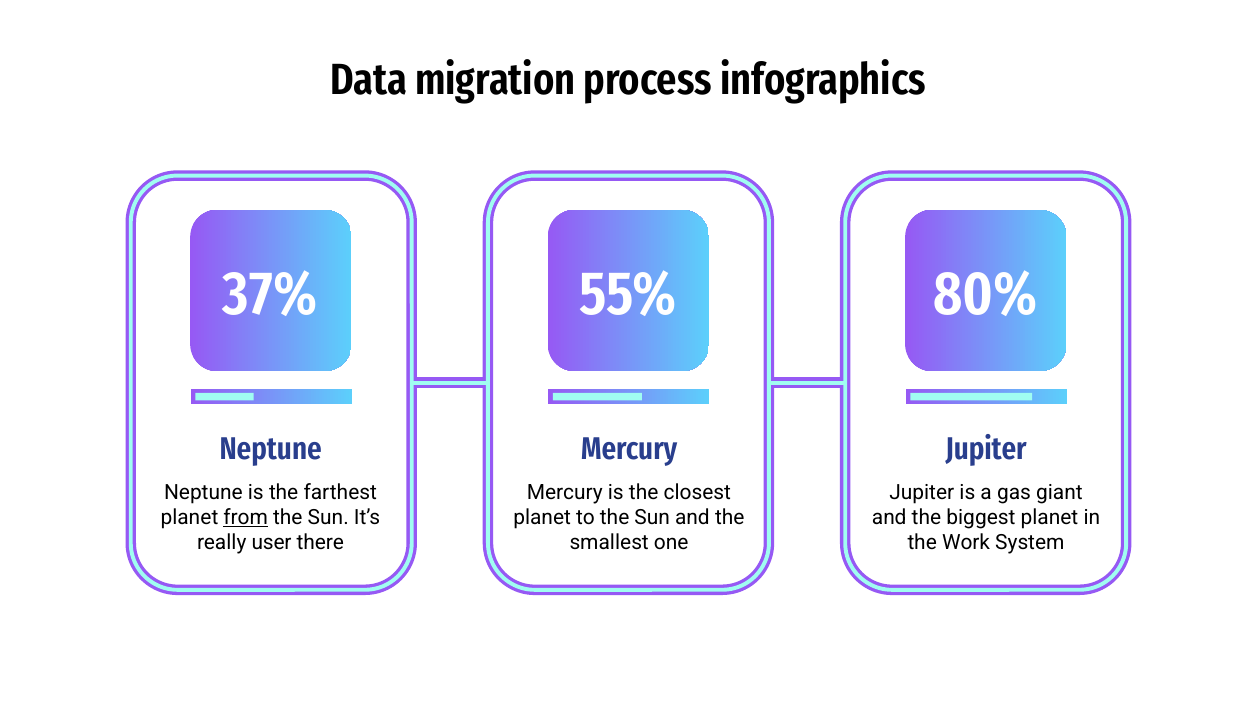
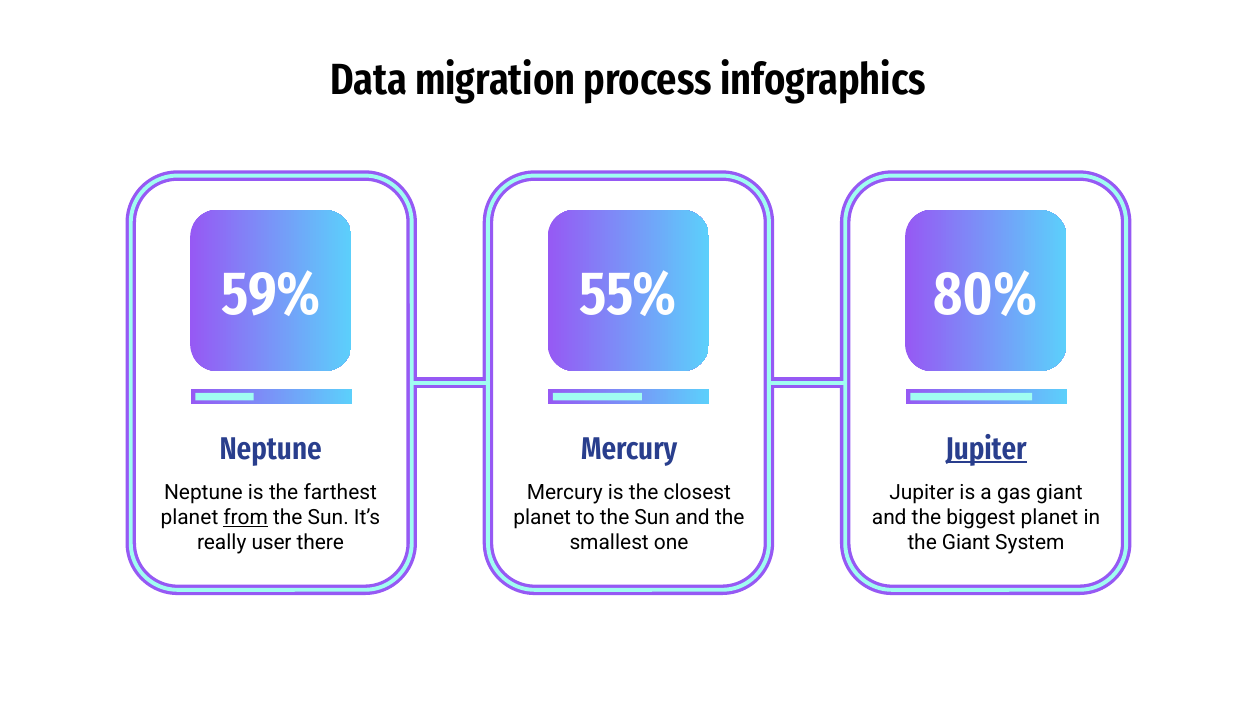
37%: 37% -> 59%
Jupiter at (986, 449) underline: none -> present
the Work: Work -> Giant
